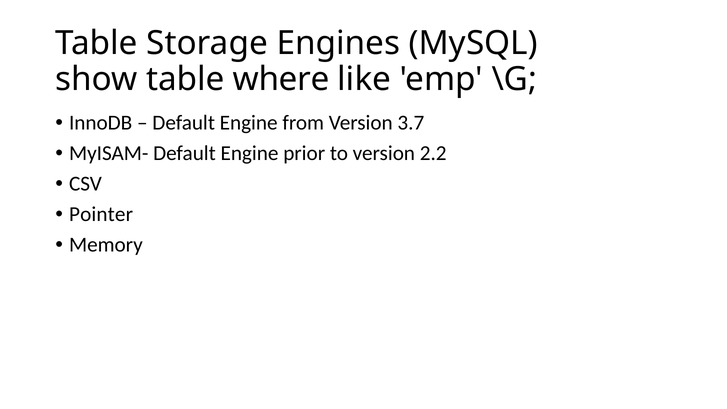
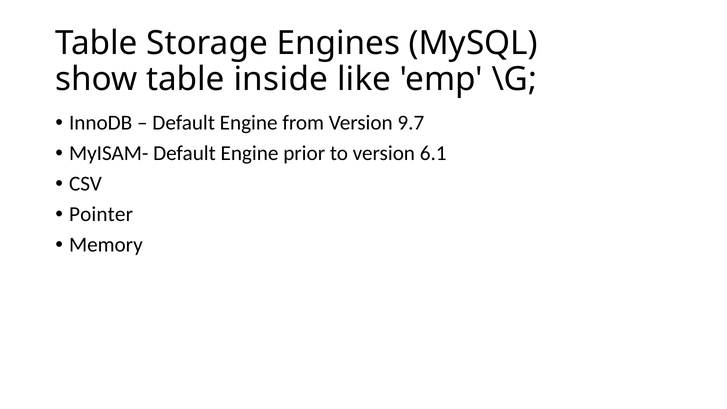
where: where -> inside
3.7: 3.7 -> 9.7
2.2: 2.2 -> 6.1
